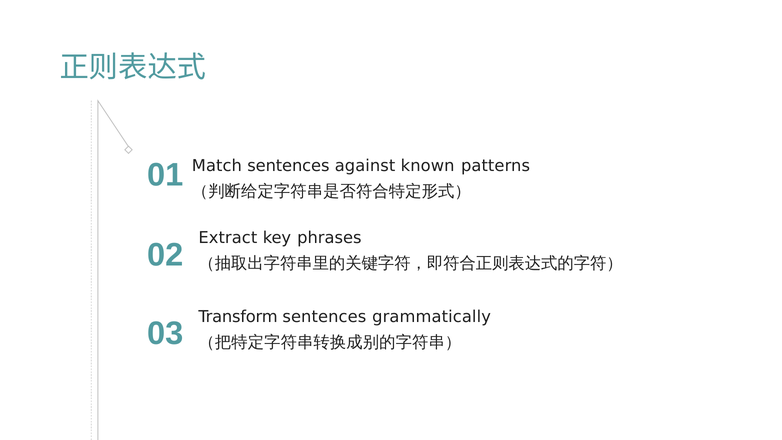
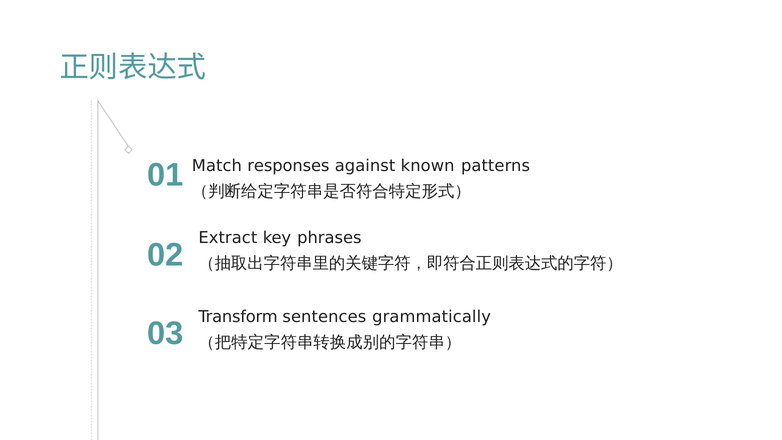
Match sentences: sentences -> responses
